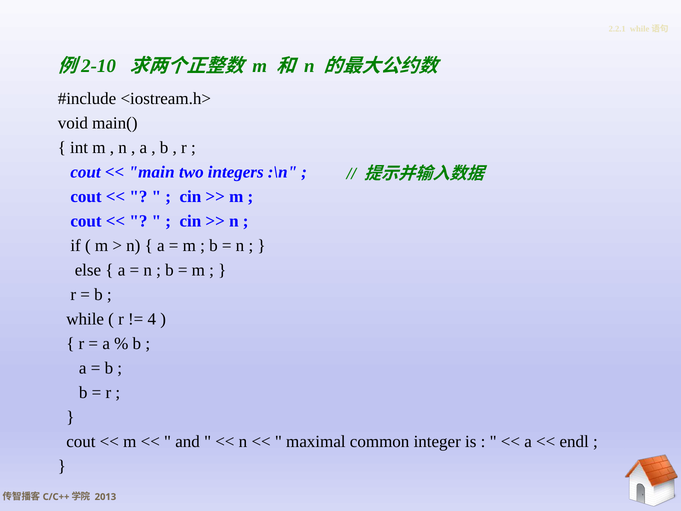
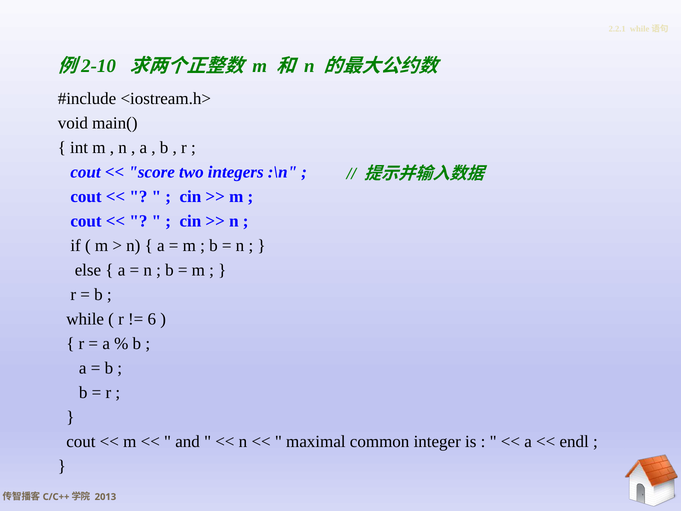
main: main -> score
4: 4 -> 6
